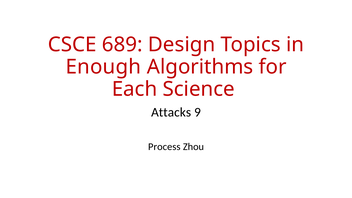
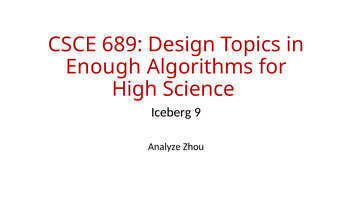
Each: Each -> High
Attacks: Attacks -> Iceberg
Process: Process -> Analyze
